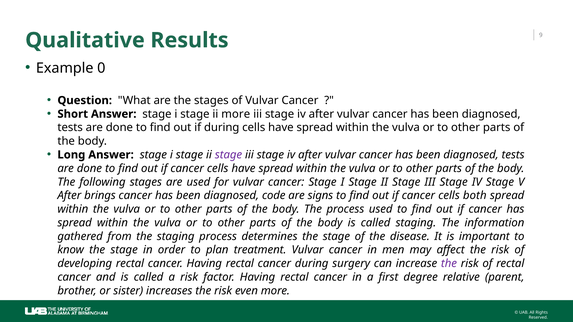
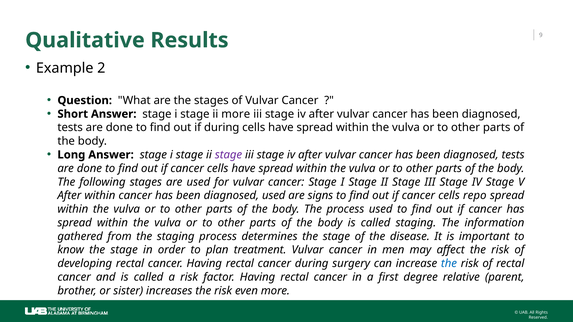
0: 0 -> 2
After brings: brings -> within
diagnosed code: code -> used
both: both -> repo
the at (449, 264) colour: purple -> blue
